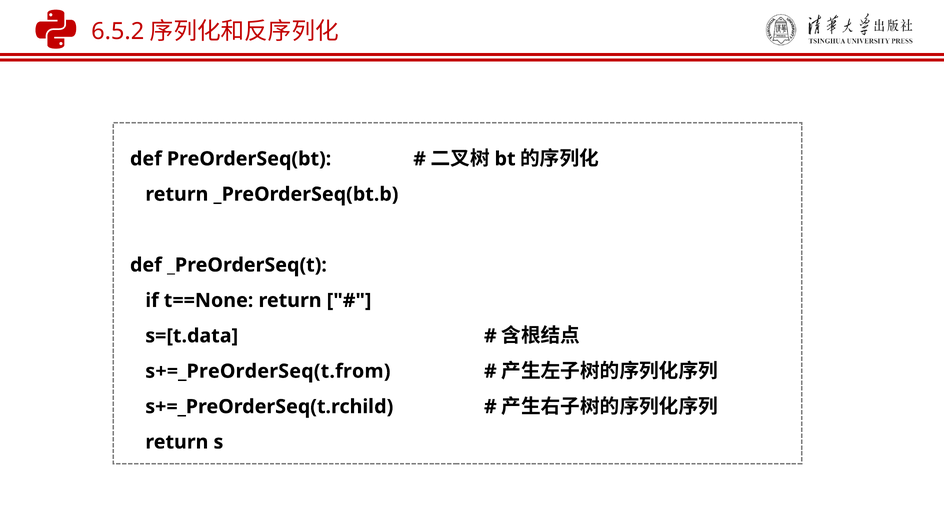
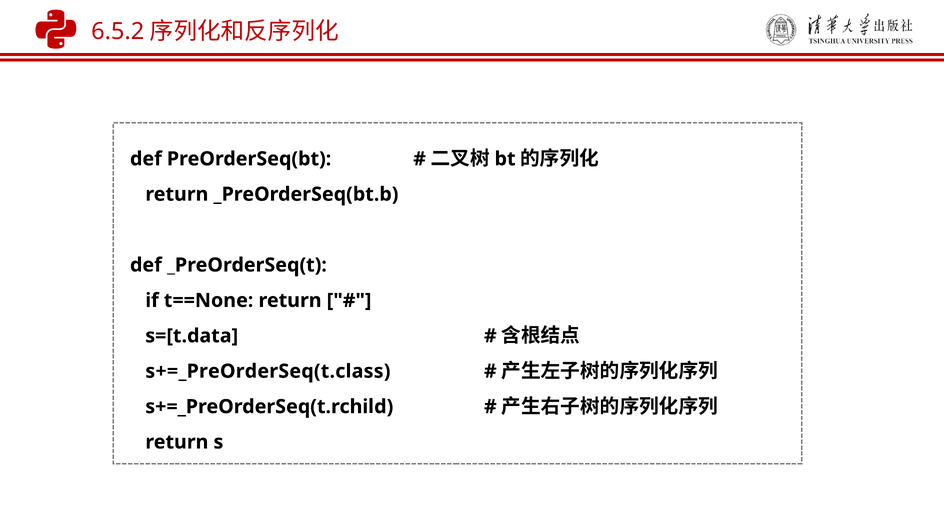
s+=_PreOrderSeq(t.from: s+=_PreOrderSeq(t.from -> s+=_PreOrderSeq(t.class
